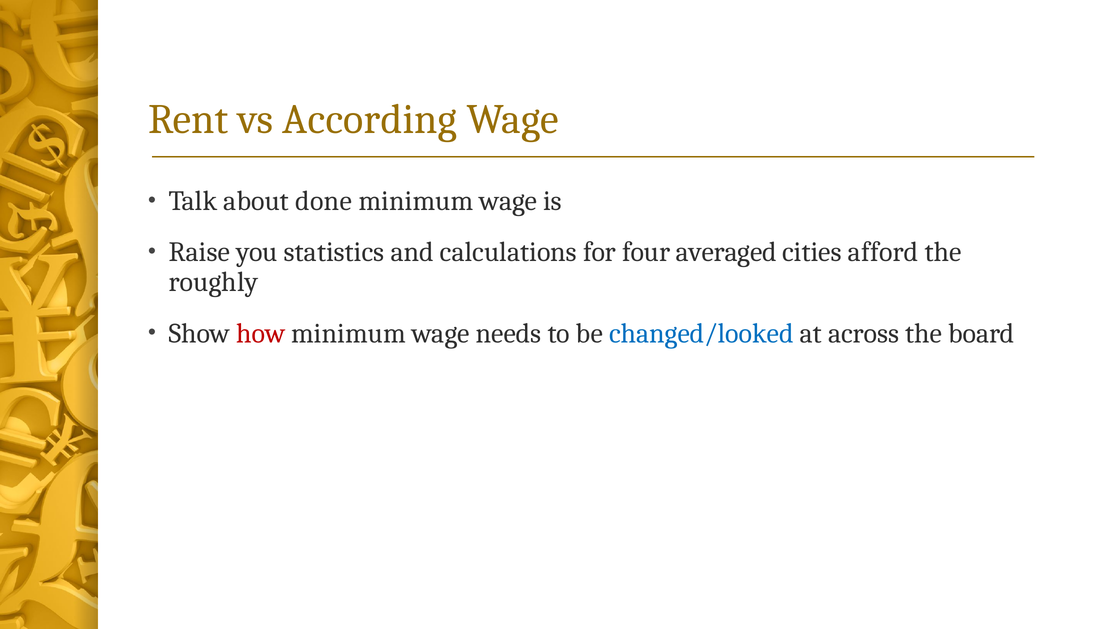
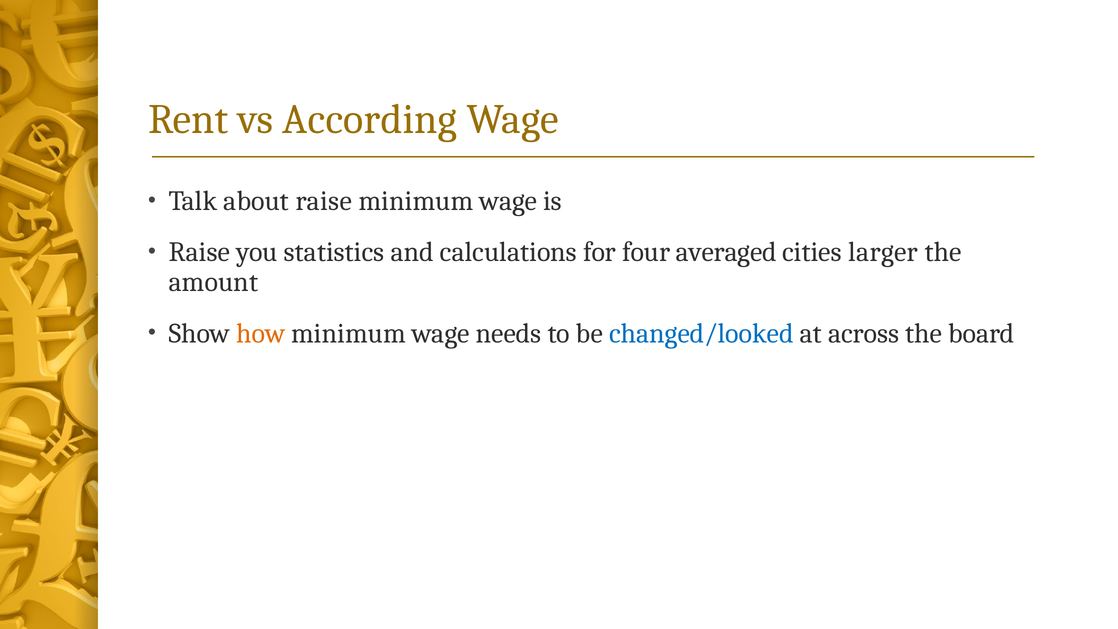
about done: done -> raise
afford: afford -> larger
roughly: roughly -> amount
how colour: red -> orange
